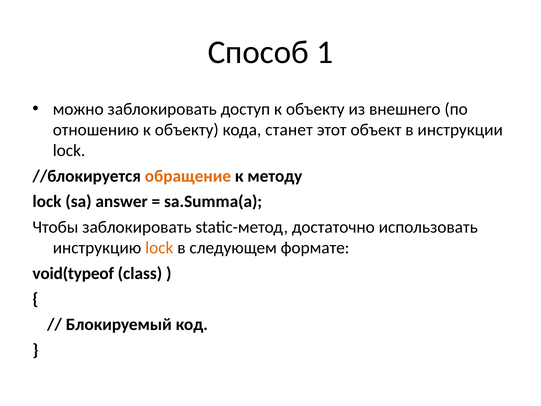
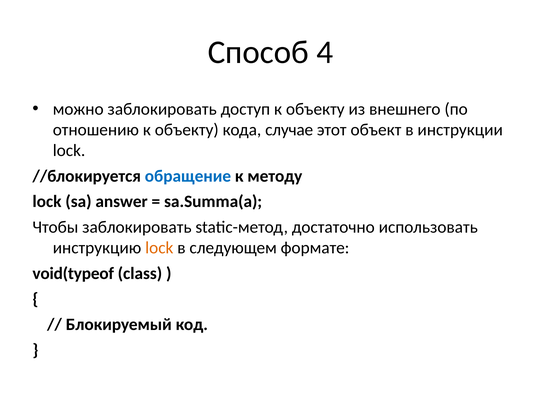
1: 1 -> 4
станет: станет -> случае
обращение colour: orange -> blue
